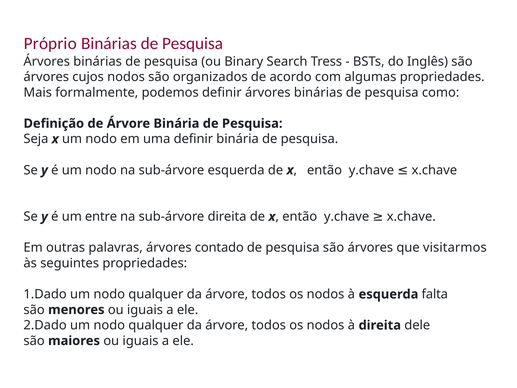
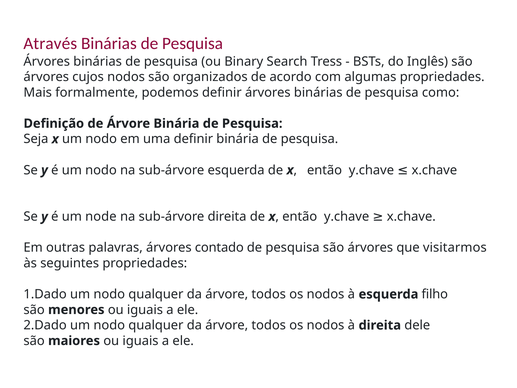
Próprio: Próprio -> Através
entre: entre -> node
falta: falta -> filho
